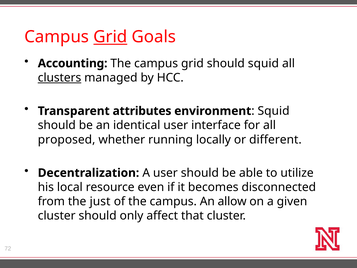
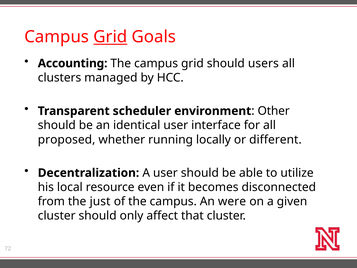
should squid: squid -> users
clusters underline: present -> none
attributes: attributes -> scheduler
Squid at (274, 111): Squid -> Other
allow: allow -> were
